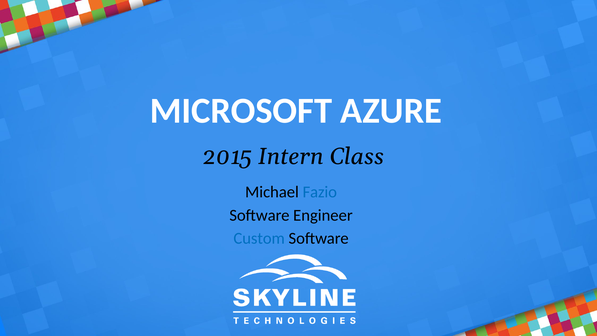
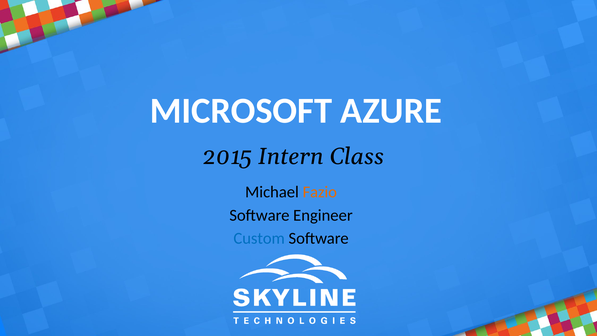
Fazio colour: blue -> orange
